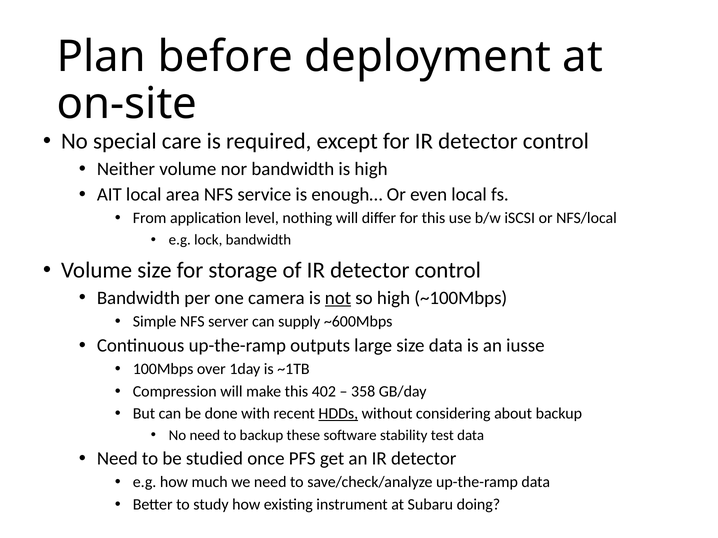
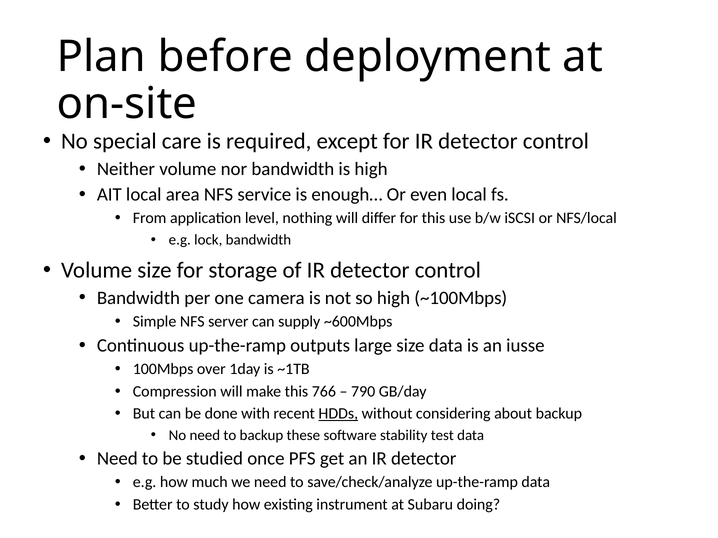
not underline: present -> none
402: 402 -> 766
358: 358 -> 790
